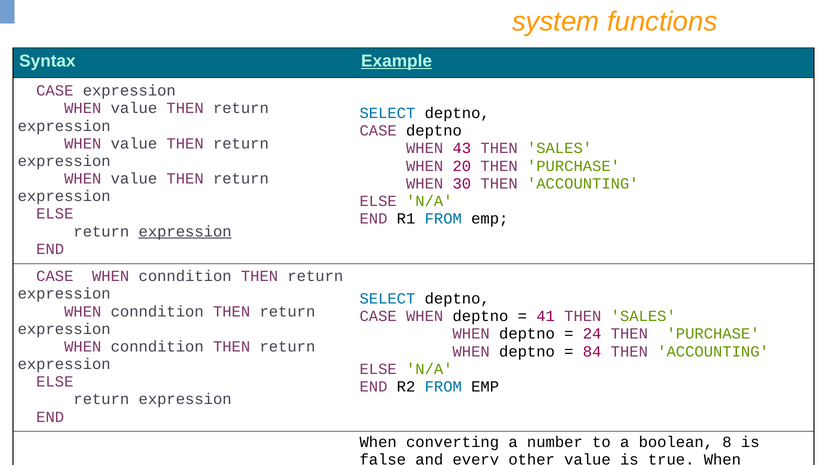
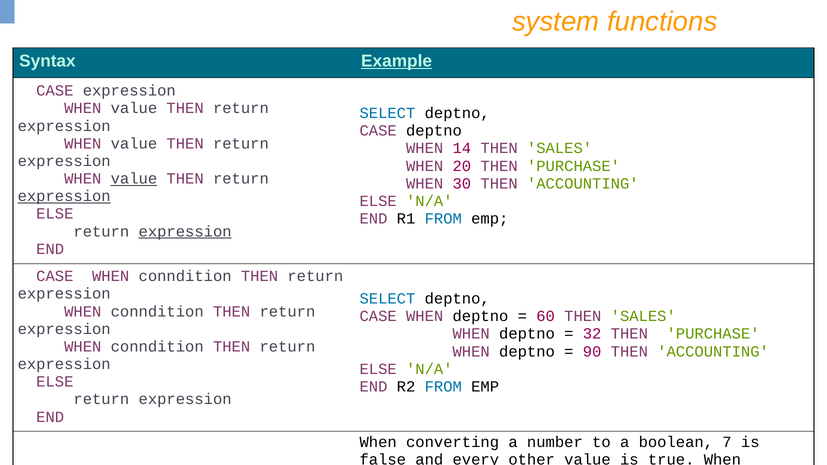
43: 43 -> 14
value at (134, 179) underline: none -> present
expression at (64, 196) underline: none -> present
41: 41 -> 60
24: 24 -> 32
84: 84 -> 90
8: 8 -> 7
